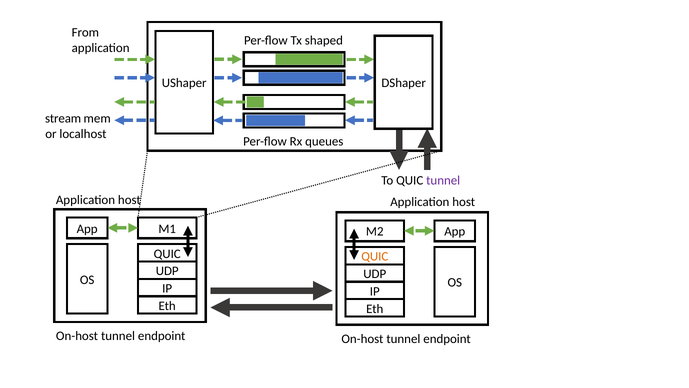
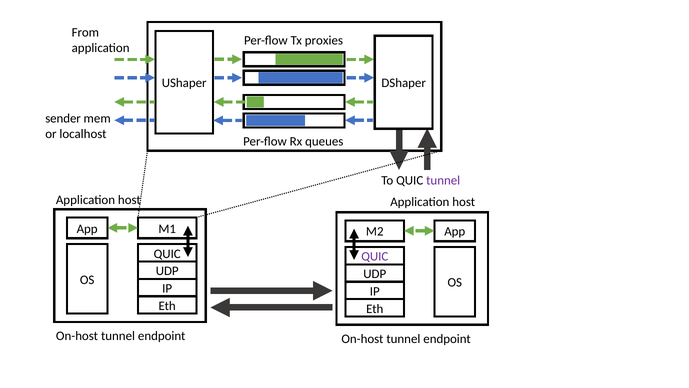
shaped: shaped -> proxies
stream: stream -> sender
QUIC at (375, 256) colour: orange -> purple
